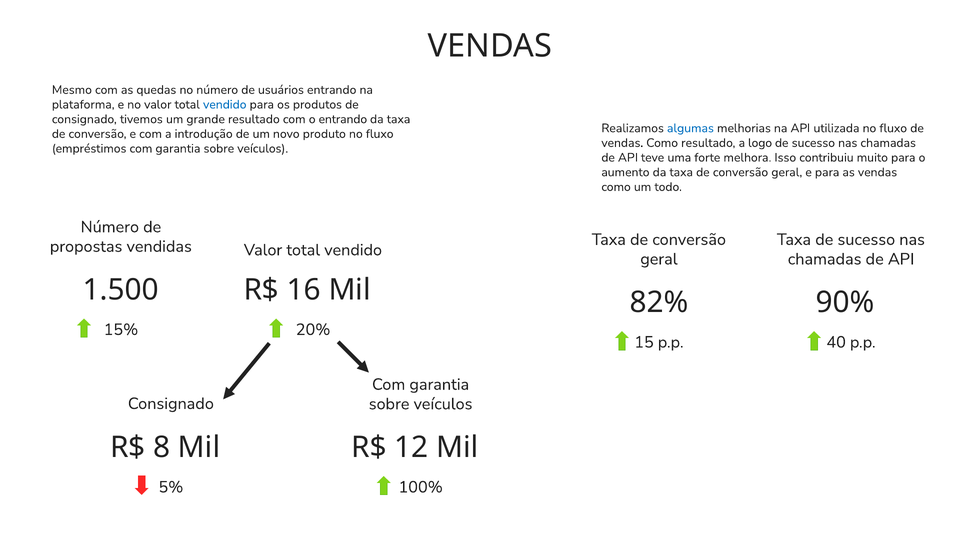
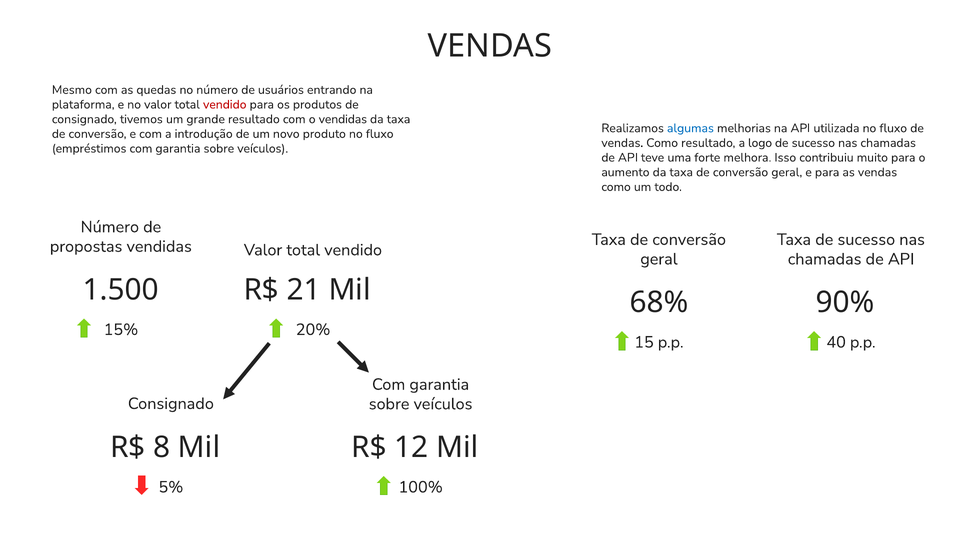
vendido at (225, 105) colour: blue -> red
o entrando: entrando -> vendidas
16: 16 -> 21
82%: 82% -> 68%
